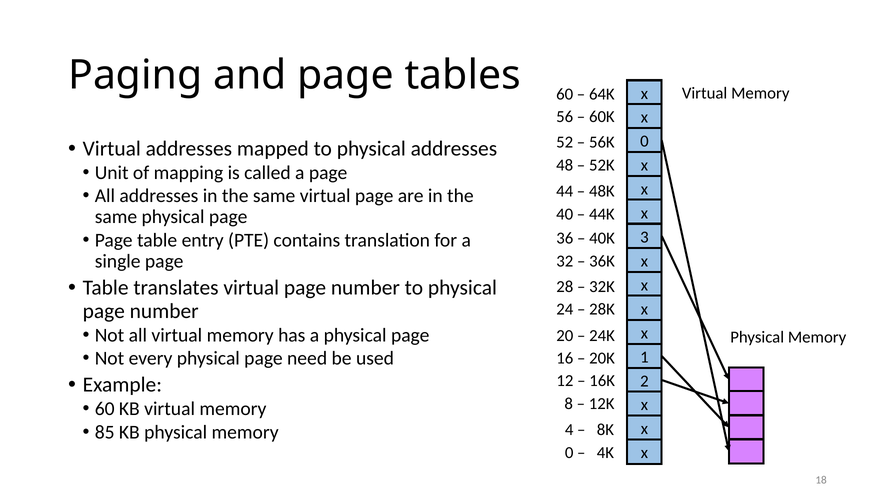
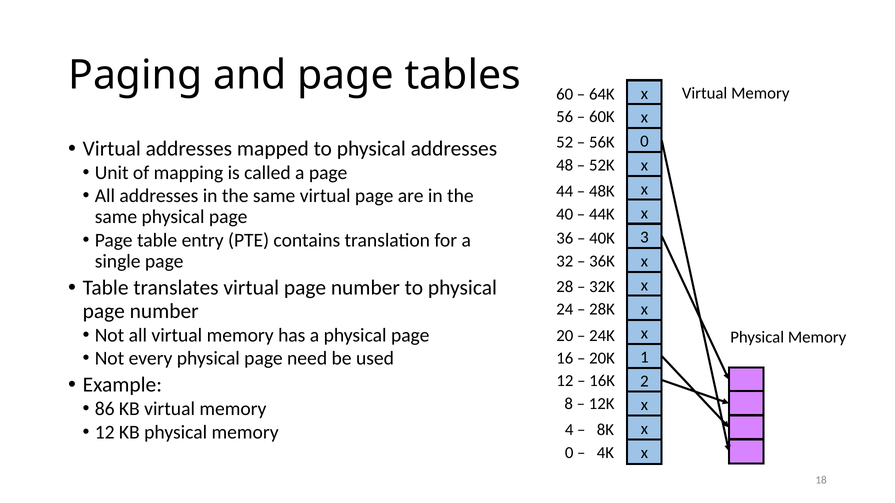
60 at (105, 409): 60 -> 86
85 at (105, 432): 85 -> 12
